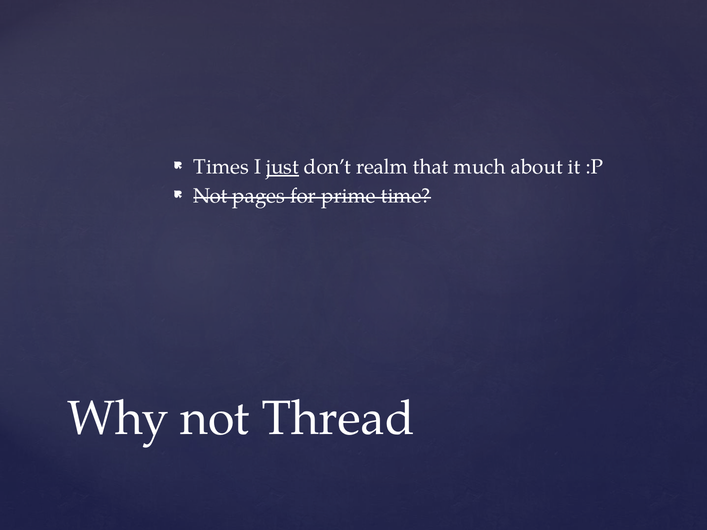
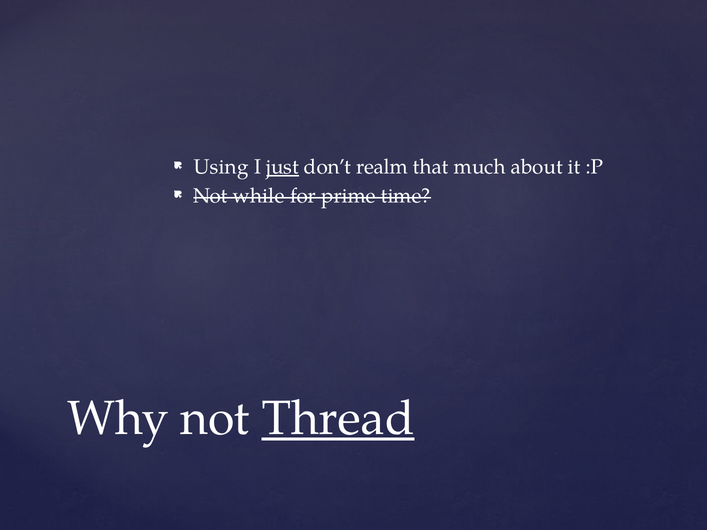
Times: Times -> Using
pages: pages -> while
Thread underline: none -> present
